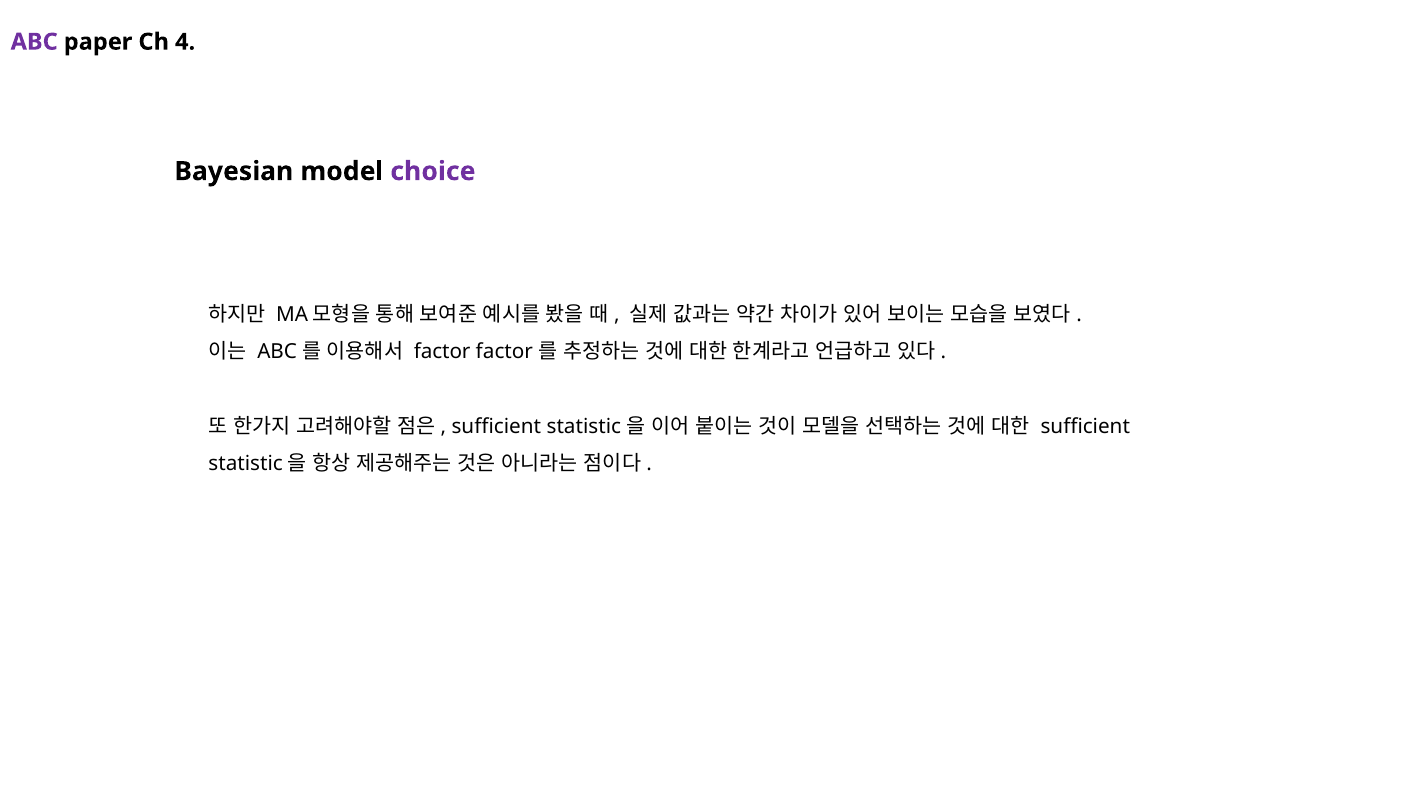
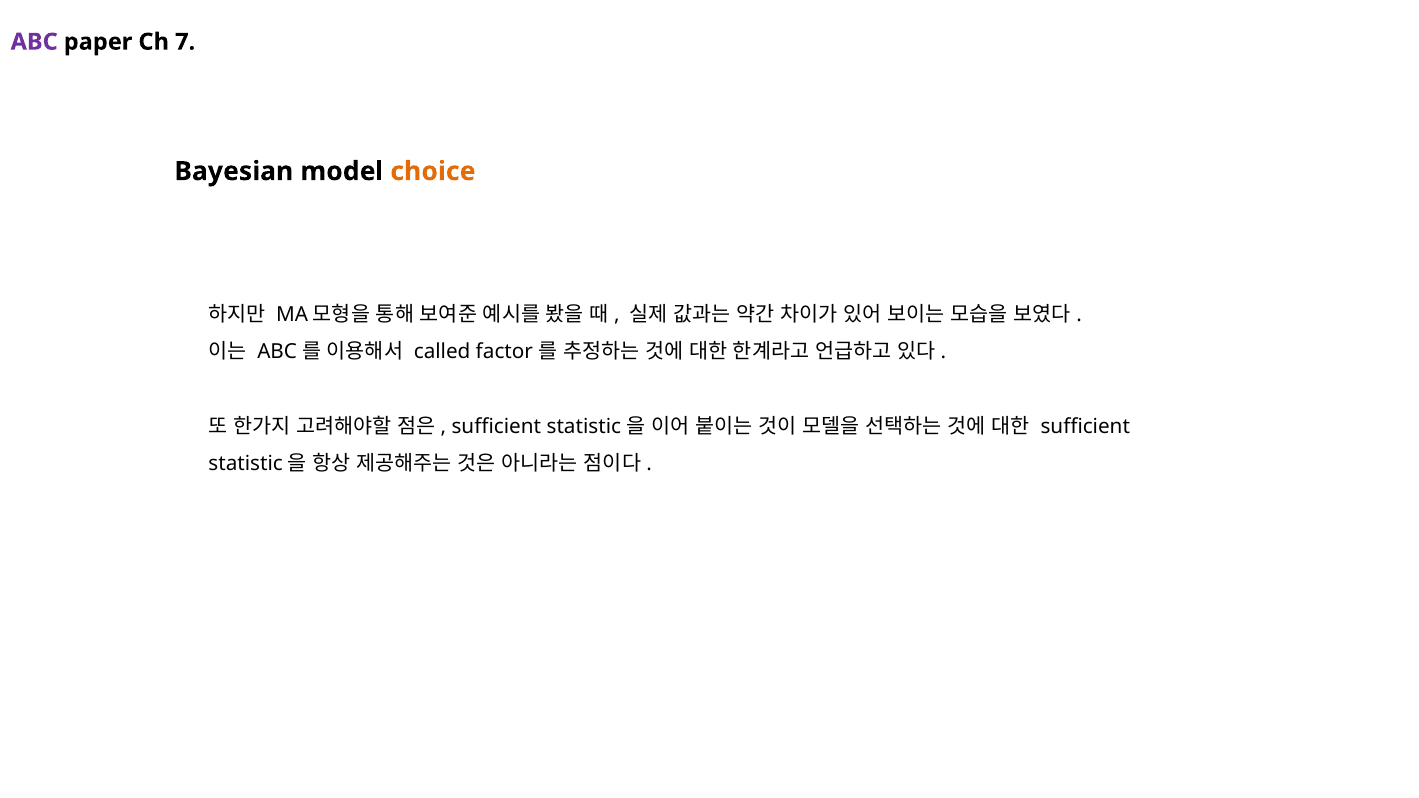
4: 4 -> 7
choice colour: purple -> orange
factor at (442, 352): factor -> called
